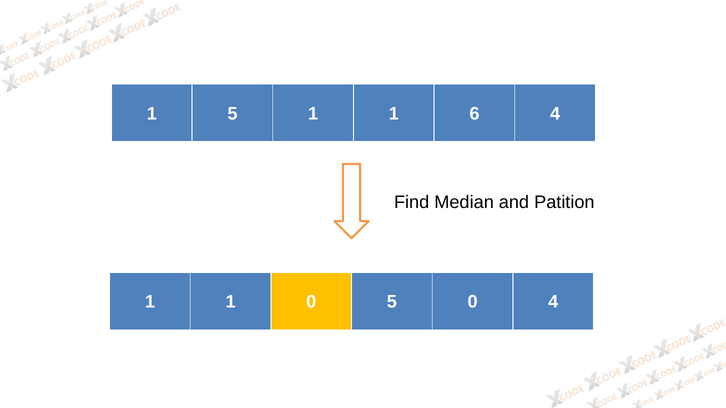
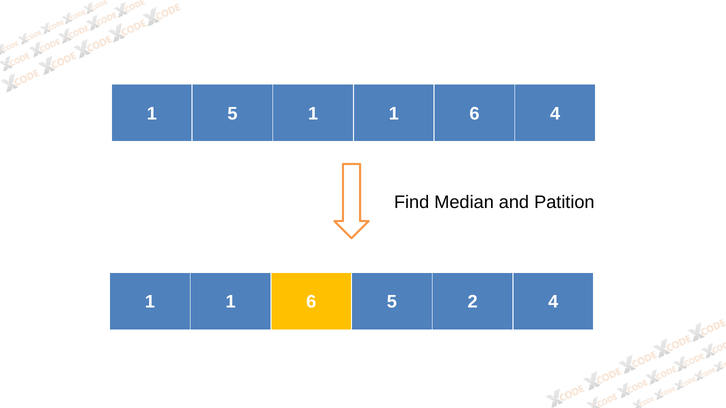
0 at (311, 302): 0 -> 6
5 0: 0 -> 2
